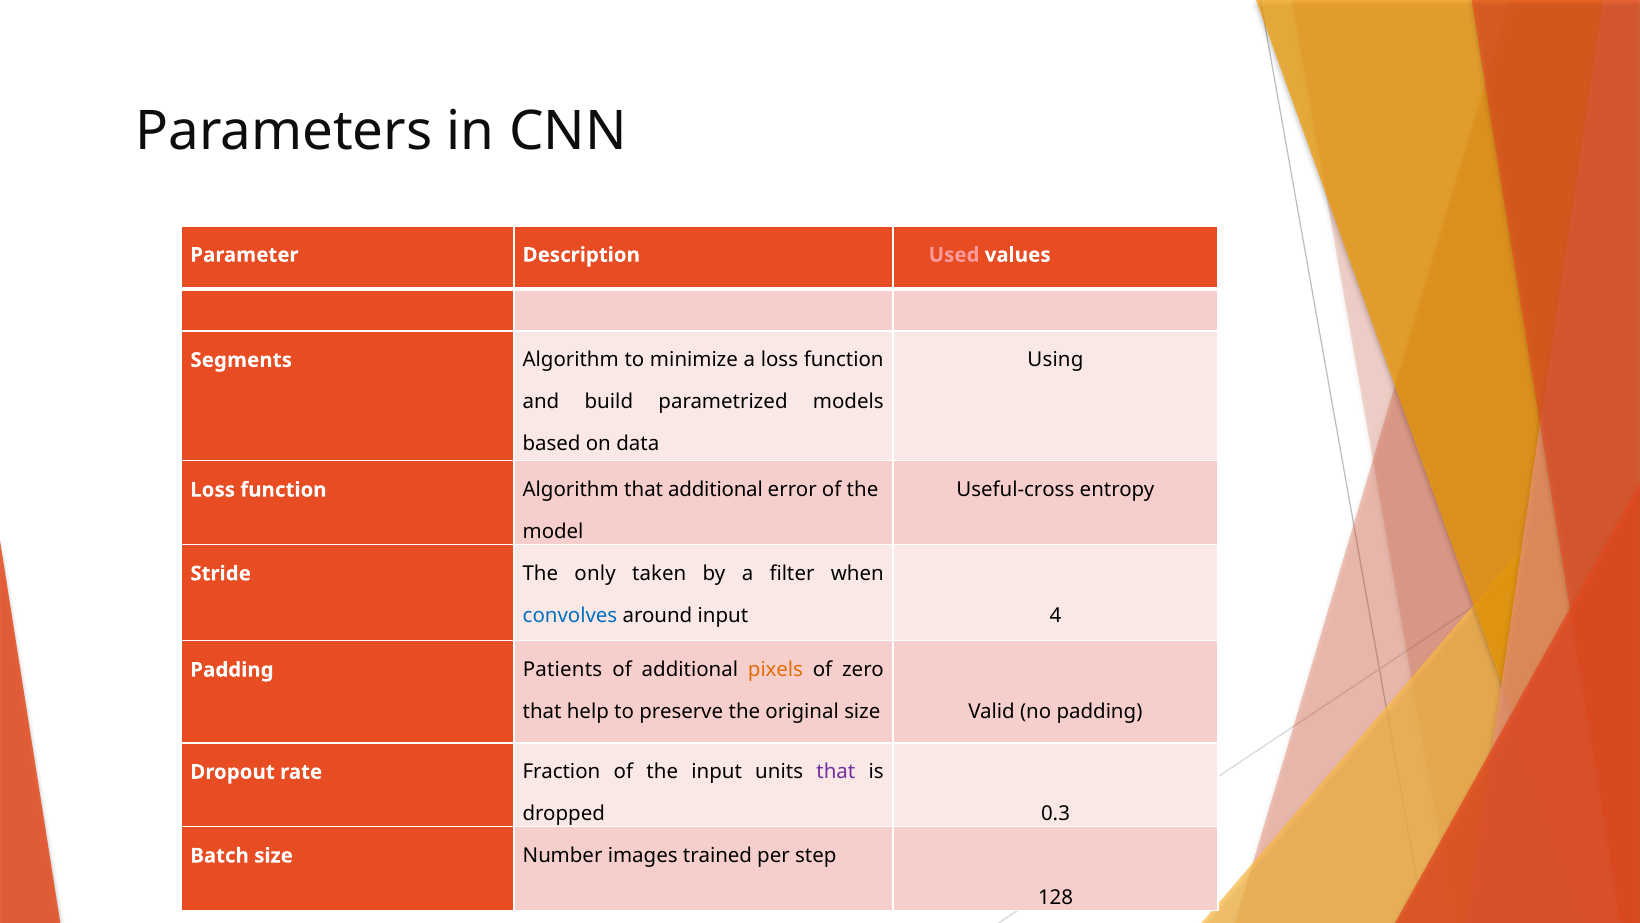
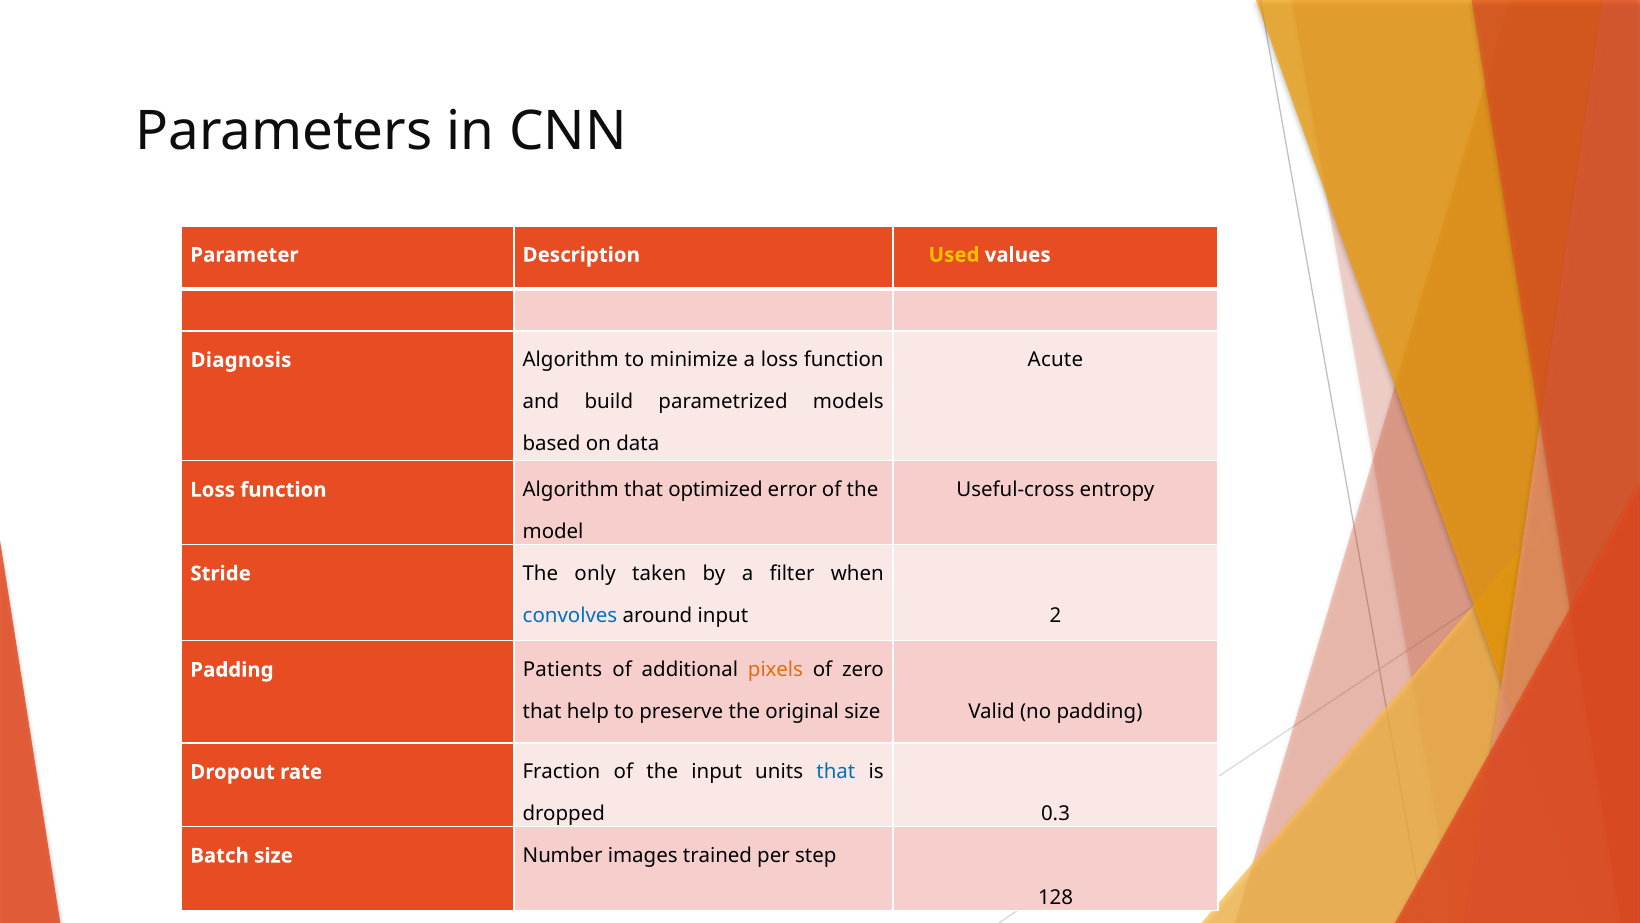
Used colour: pink -> yellow
Using: Using -> Acute
Segments: Segments -> Diagnosis
that additional: additional -> optimized
4: 4 -> 2
that at (836, 772) colour: purple -> blue
